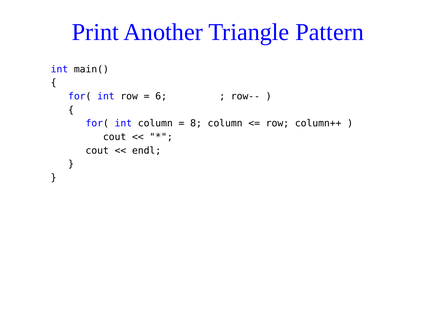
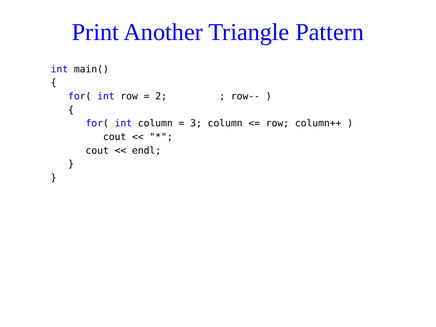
6: 6 -> 2
8: 8 -> 3
